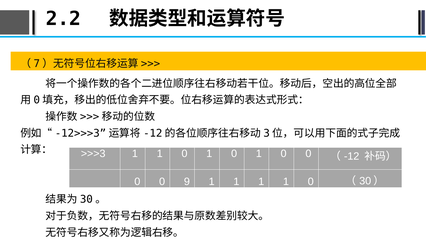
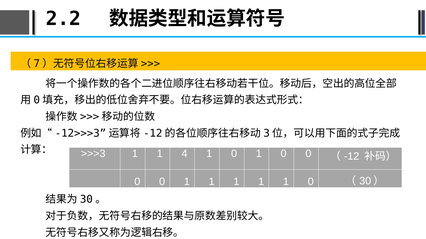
>>>3 1 1 0: 0 -> 4
0 0 9: 9 -> 1
